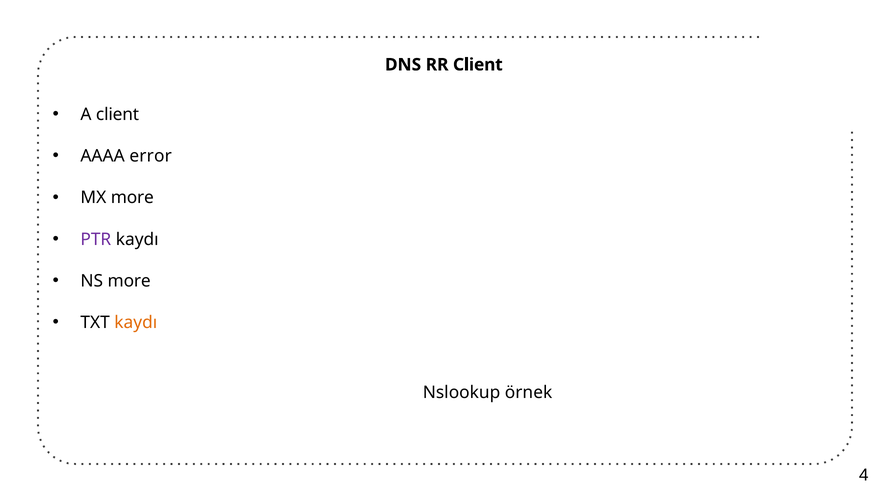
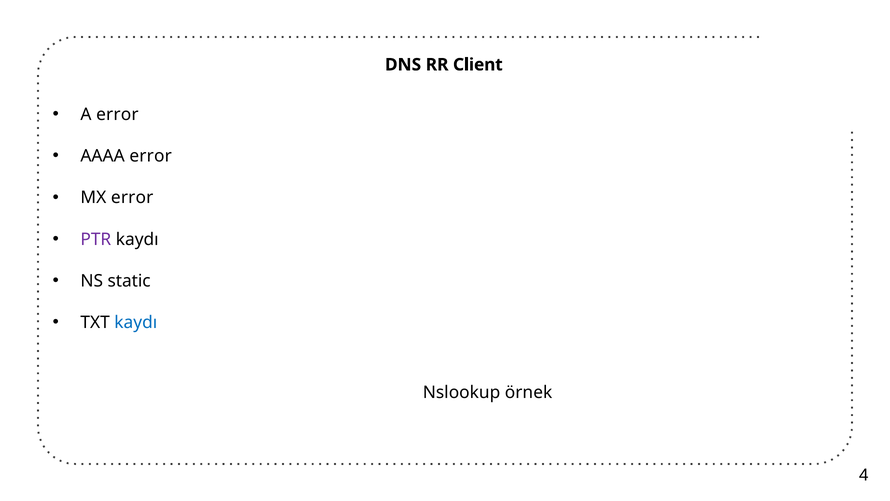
A client: client -> error
MX more: more -> error
NS more: more -> static
kaydı at (136, 322) colour: orange -> blue
